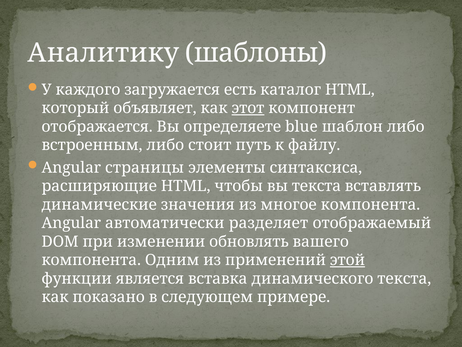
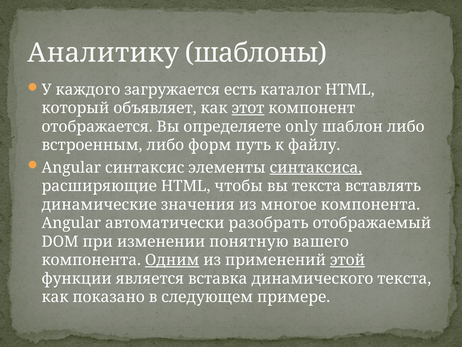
blue: blue -> only
стоит: стоит -> форм
страницы: страницы -> синтаксис
синтаксиса underline: none -> present
разделяет: разделяет -> разобрать
обновлять: обновлять -> понятную
Одним underline: none -> present
